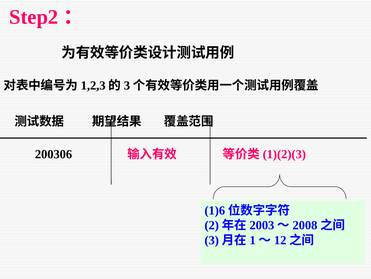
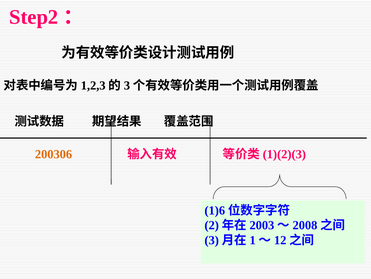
200306 colour: black -> orange
